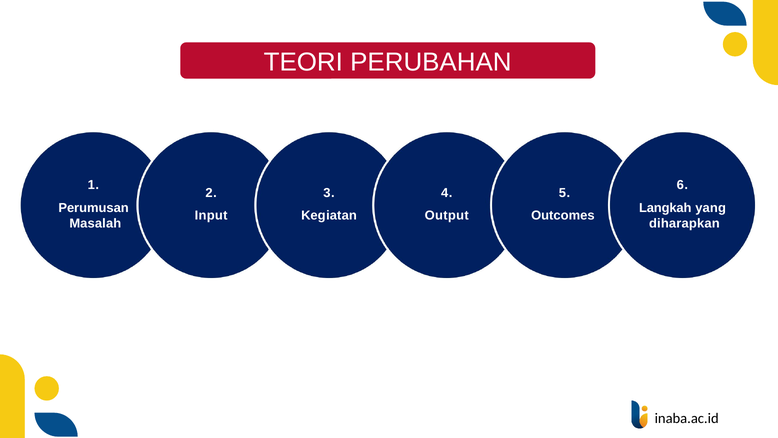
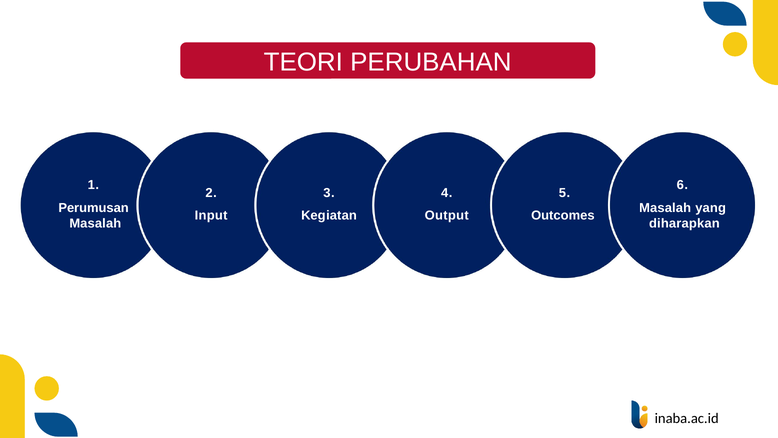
Langkah at (665, 208): Langkah -> Masalah
